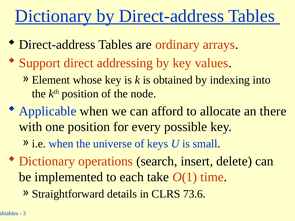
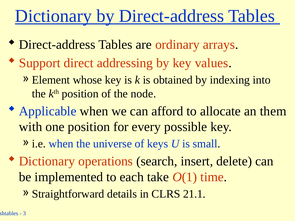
there: there -> them
73.6: 73.6 -> 21.1
